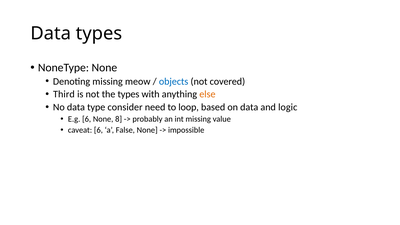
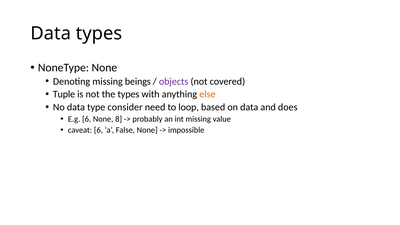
meow: meow -> beings
objects colour: blue -> purple
Third: Third -> Tuple
logic: logic -> does
